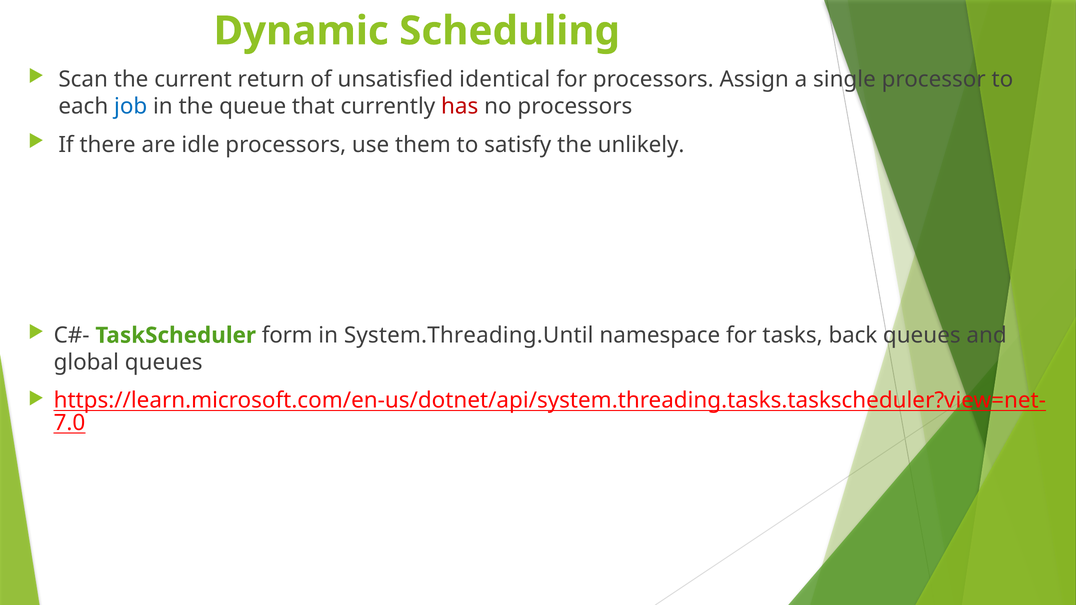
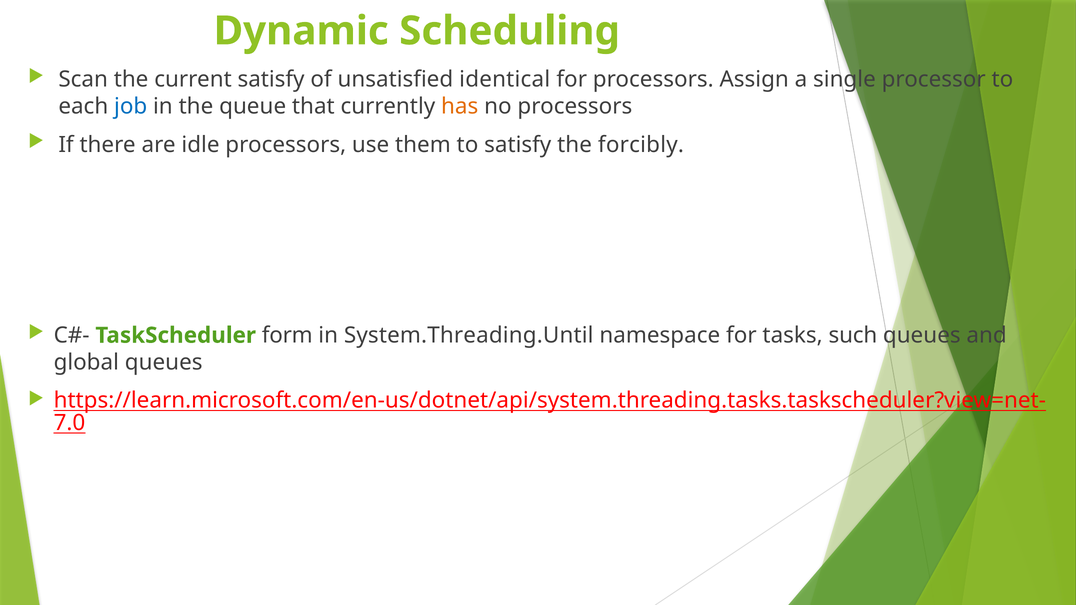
current return: return -> satisfy
has colour: red -> orange
unlikely: unlikely -> forcibly
back: back -> such
